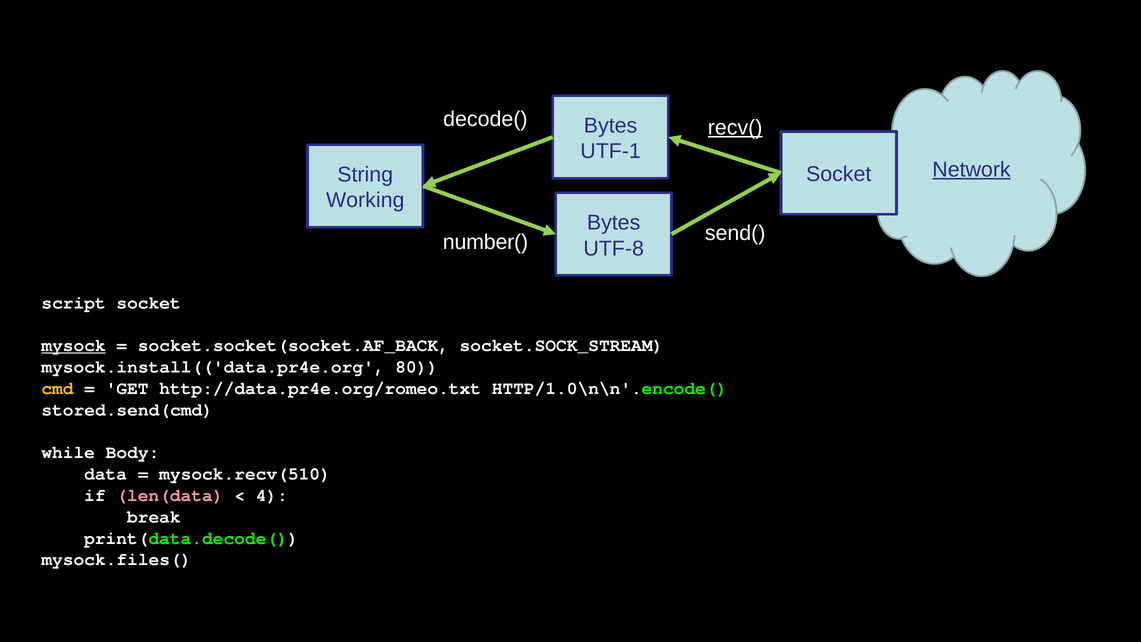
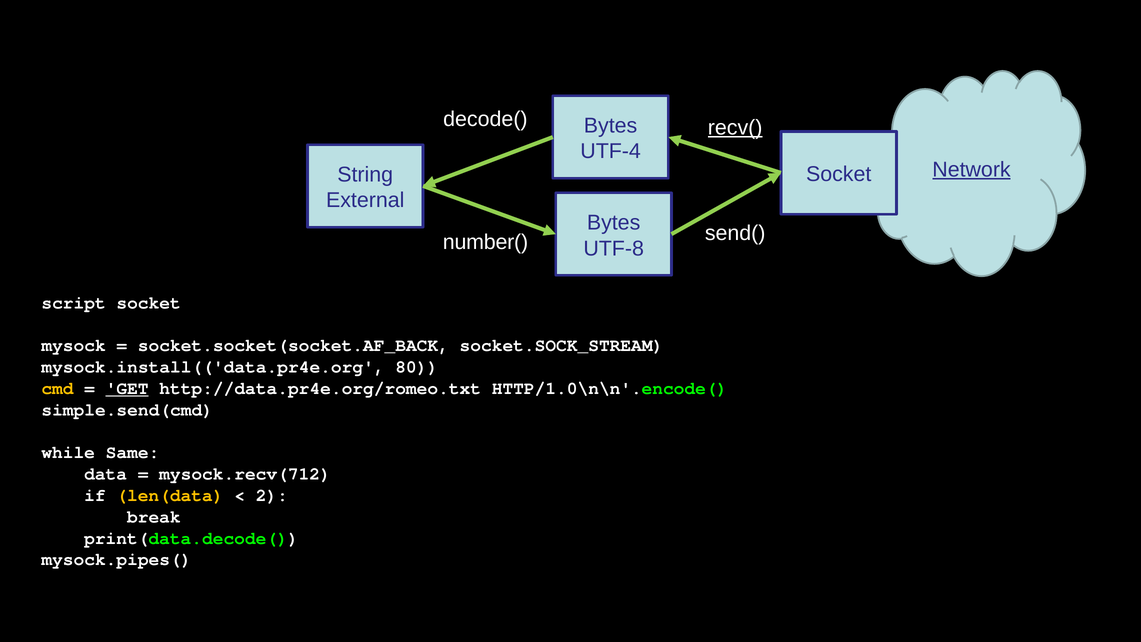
UTF-1: UTF-1 -> UTF-4
Working: Working -> External
mysock underline: present -> none
GET underline: none -> present
stored.send(cmd: stored.send(cmd -> simple.send(cmd
Body: Body -> Same
mysock.recv(510: mysock.recv(510 -> mysock.recv(712
len(data colour: pink -> yellow
4: 4 -> 2
mysock.files(: mysock.files( -> mysock.pipes(
